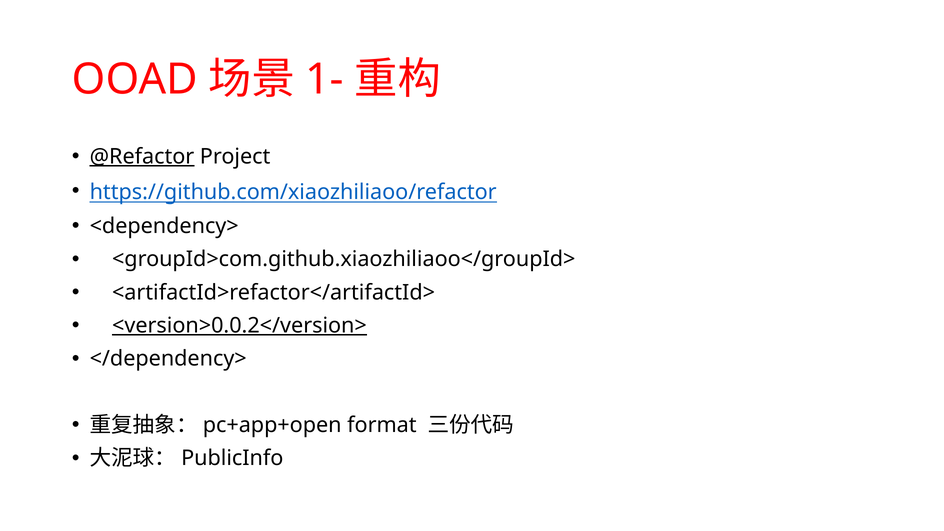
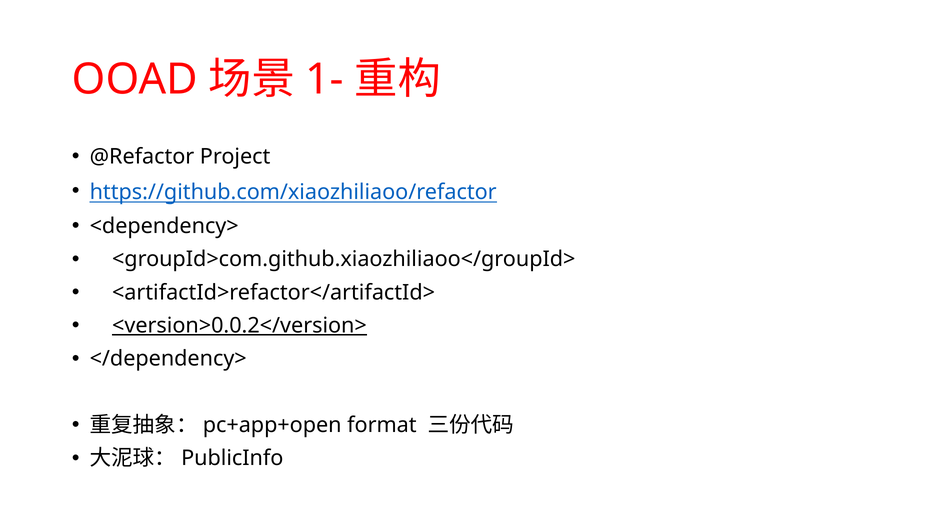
@Refactor underline: present -> none
